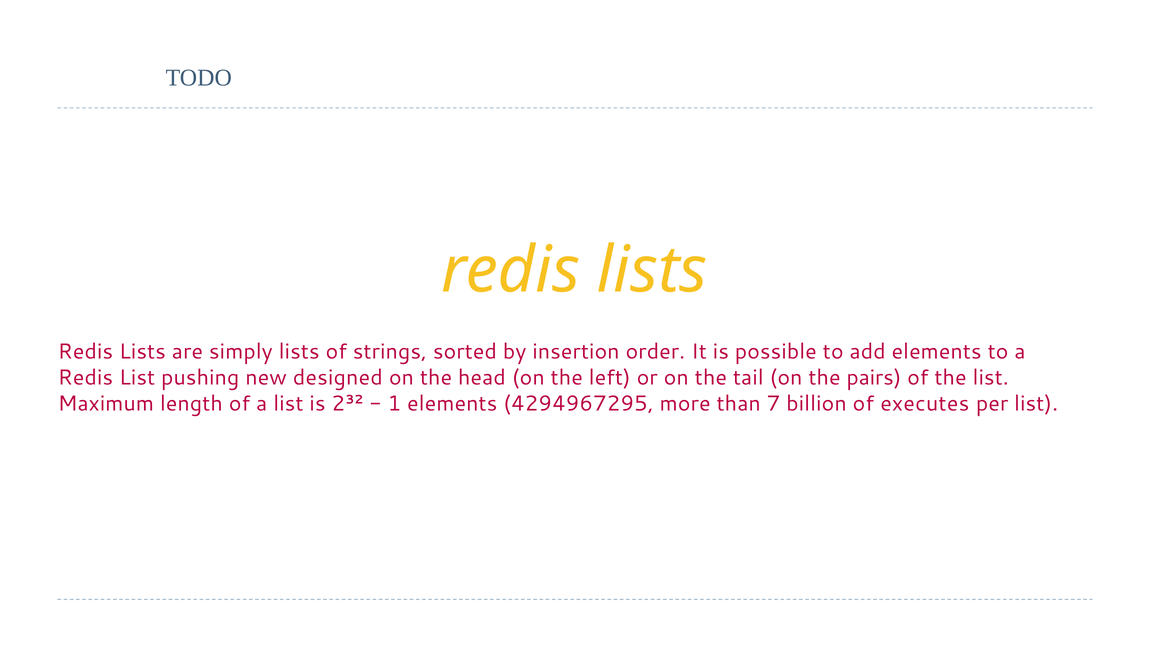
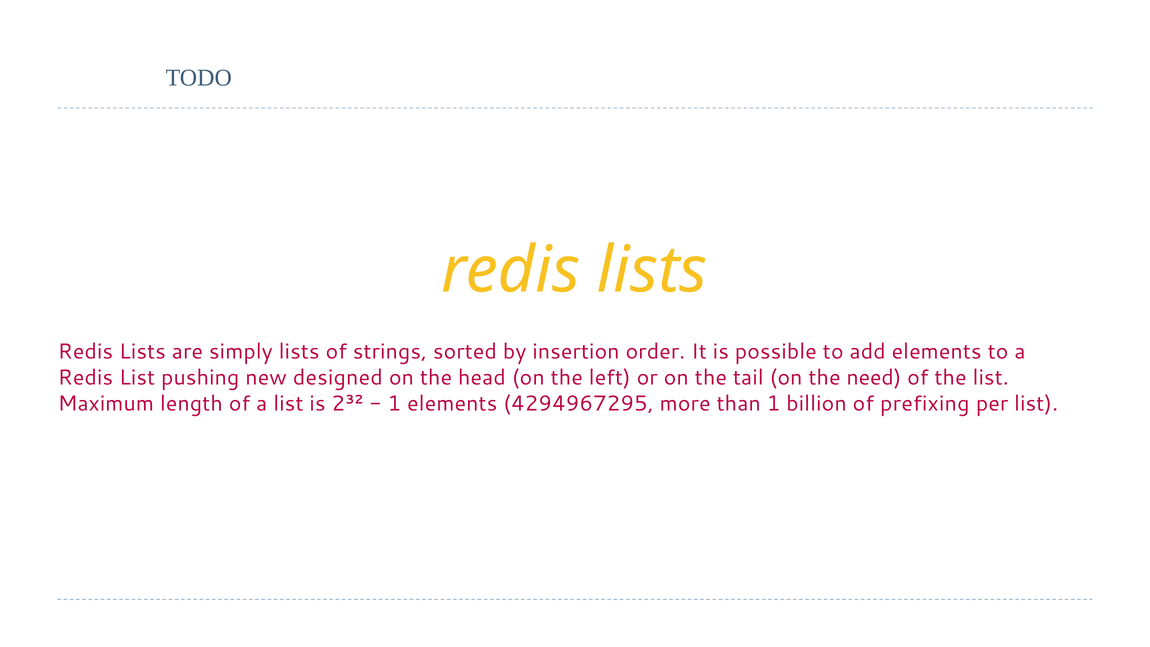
pairs: pairs -> need
than 7: 7 -> 1
executes: executes -> prefixing
